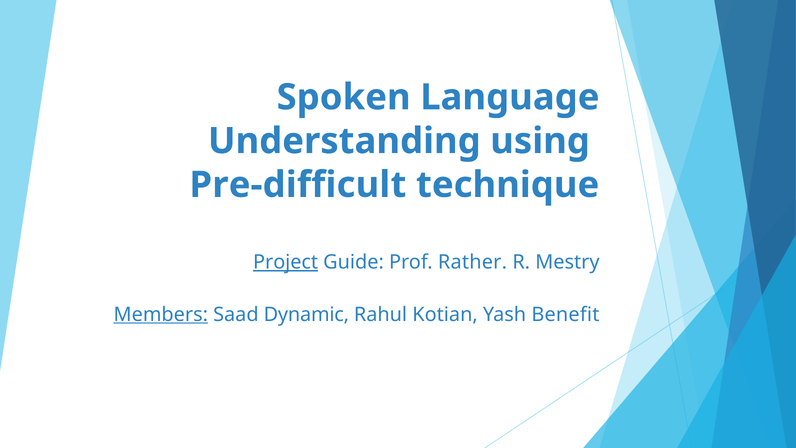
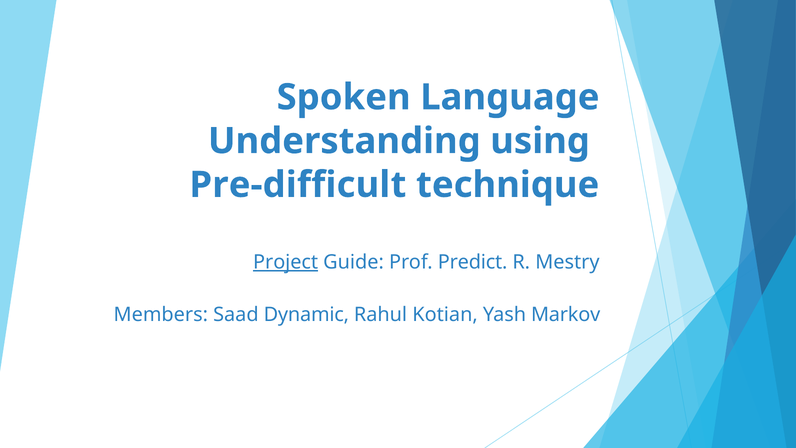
Rather: Rather -> Predict
Members underline: present -> none
Benefit: Benefit -> Markov
